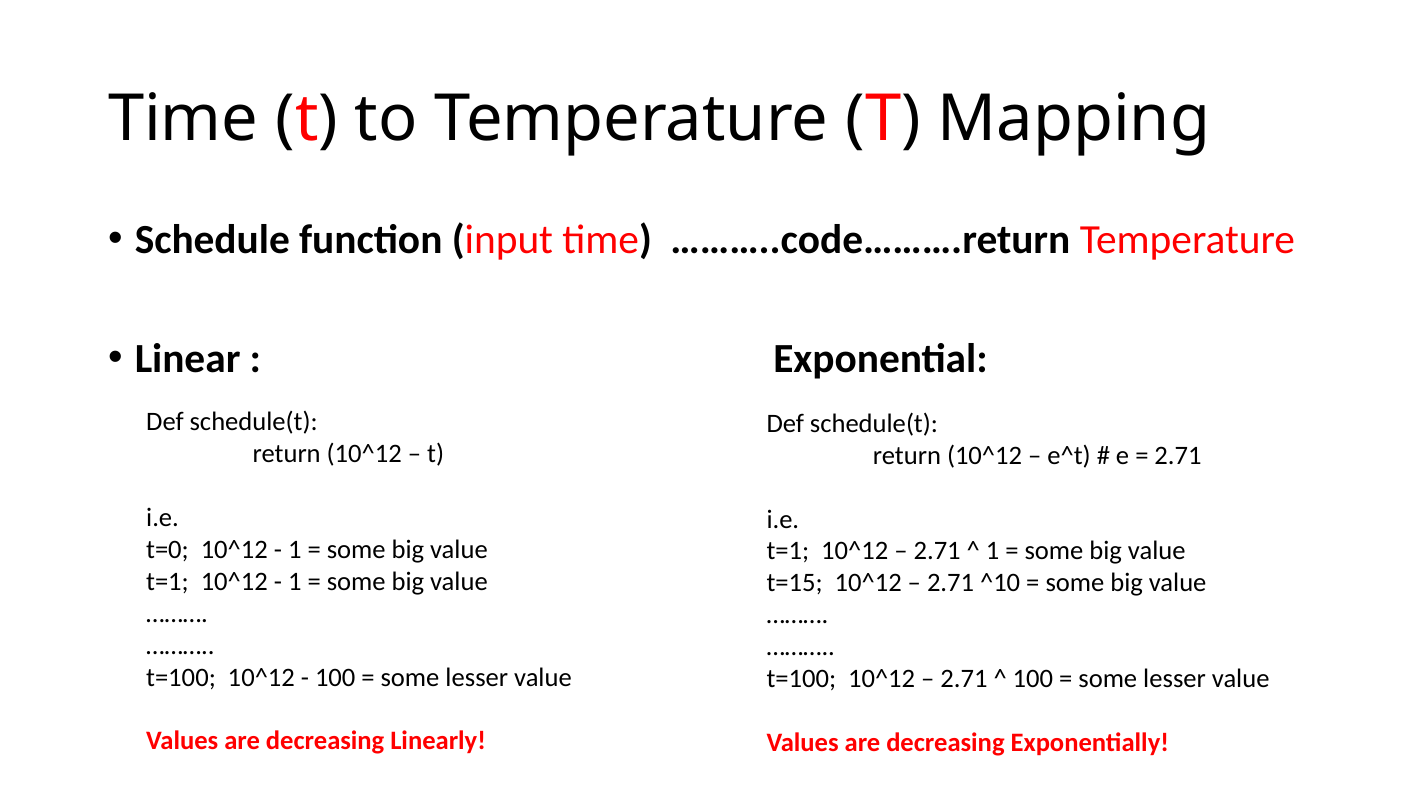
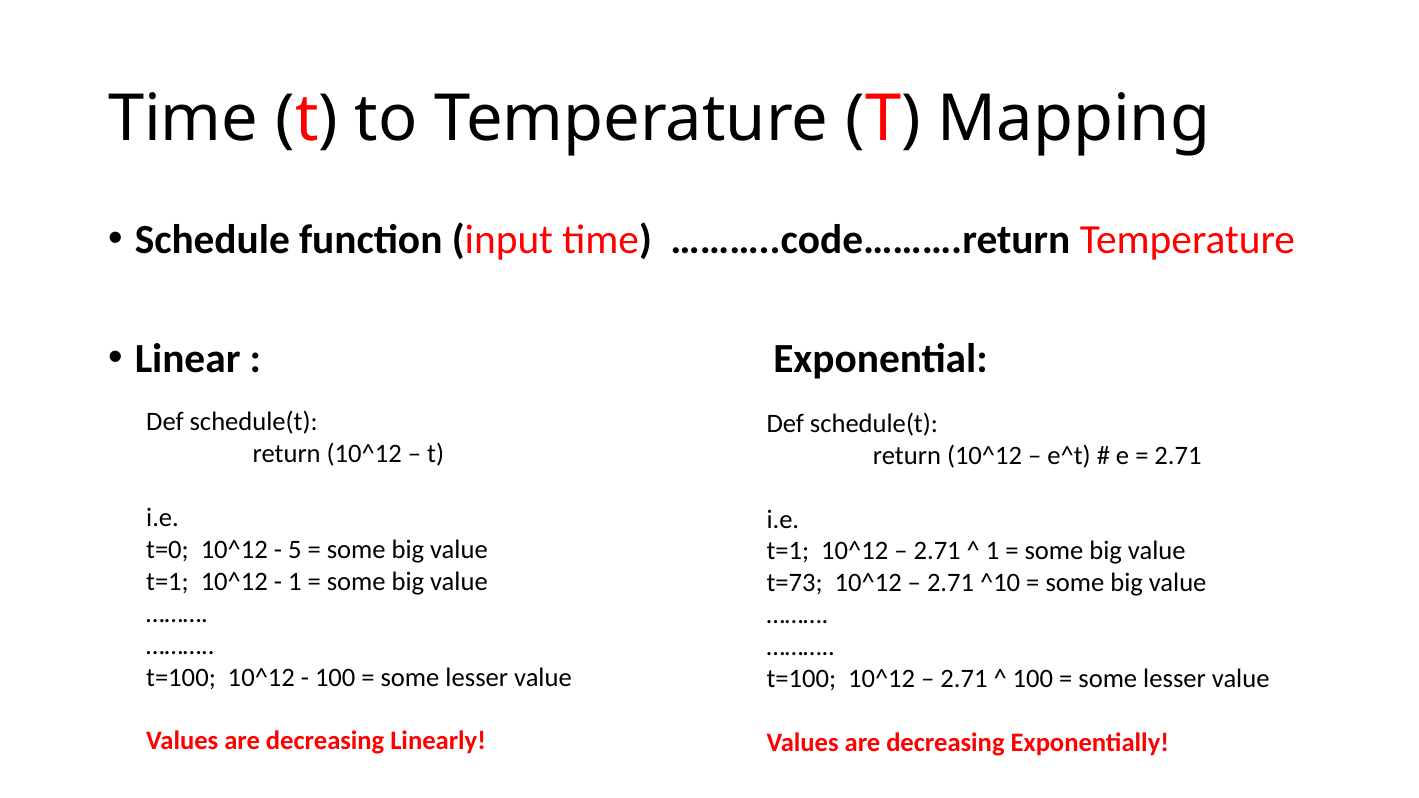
1 at (295, 550): 1 -> 5
t=15: t=15 -> t=73
